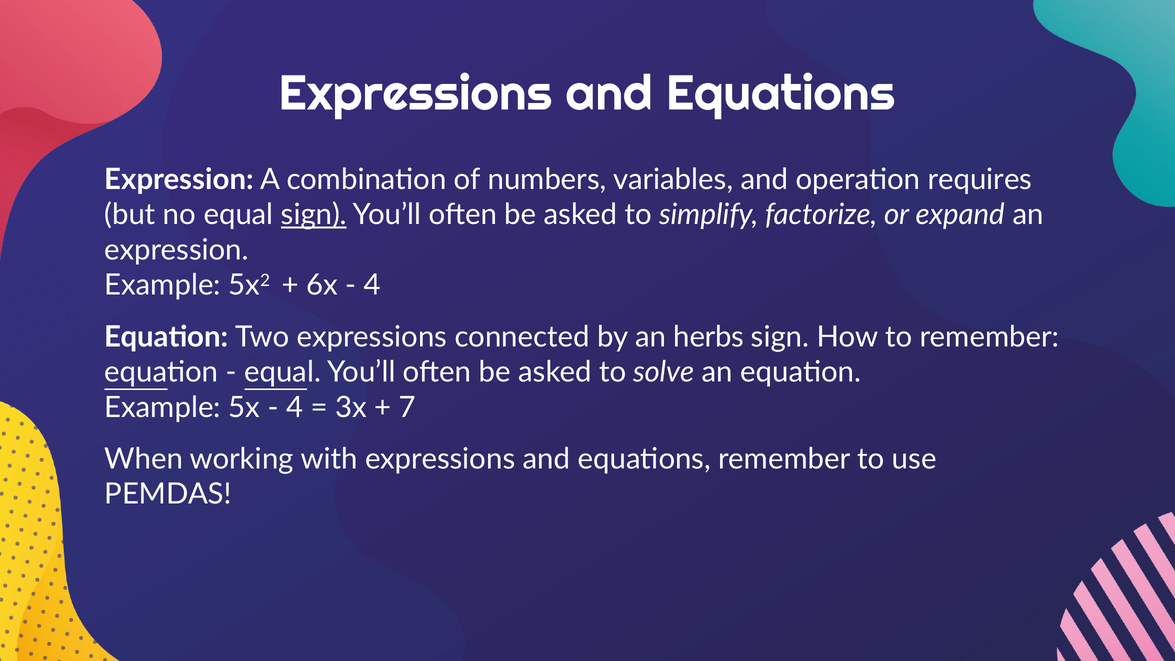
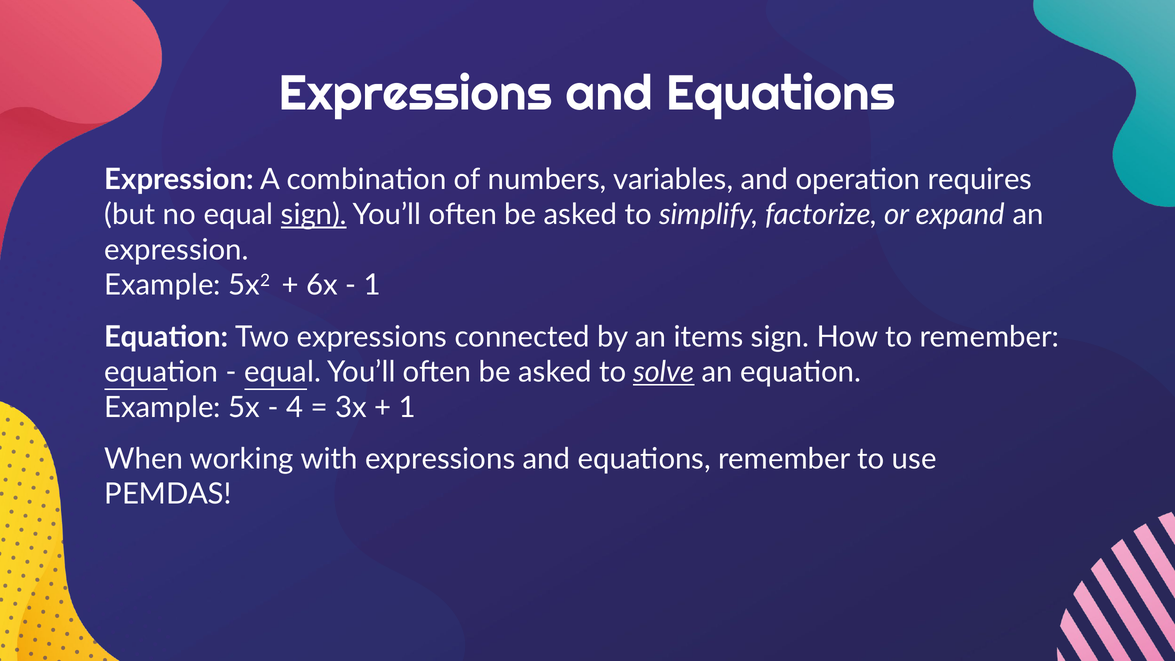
4 at (372, 285): 4 -> 1
herbs: herbs -> items
solve underline: none -> present
7 at (407, 407): 7 -> 1
